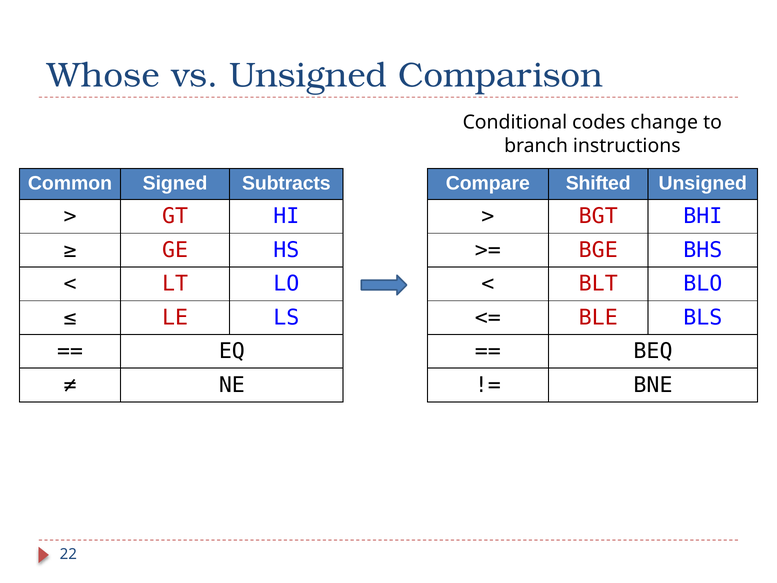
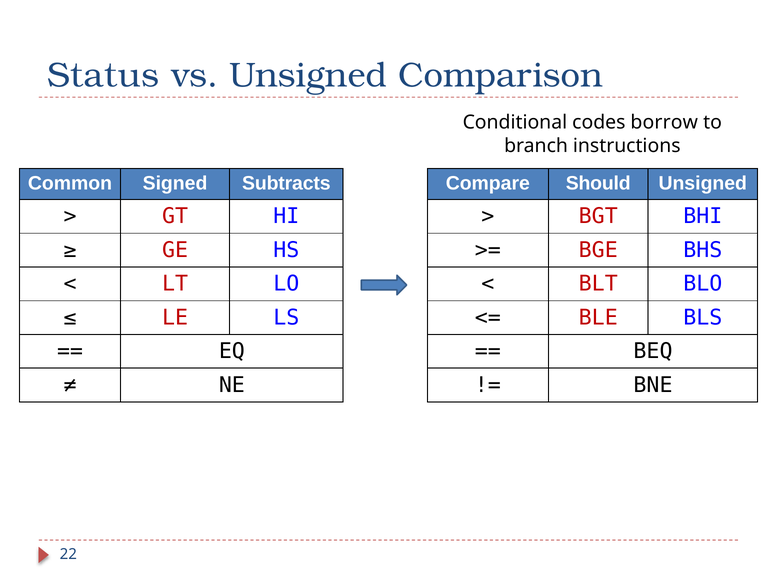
Whose: Whose -> Status
change: change -> borrow
Shifted: Shifted -> Should
